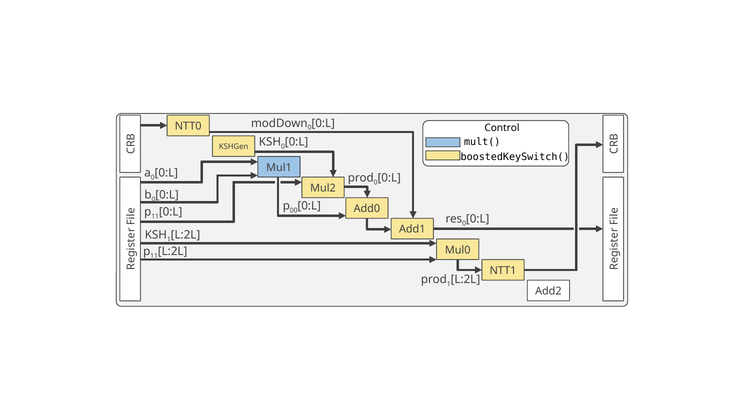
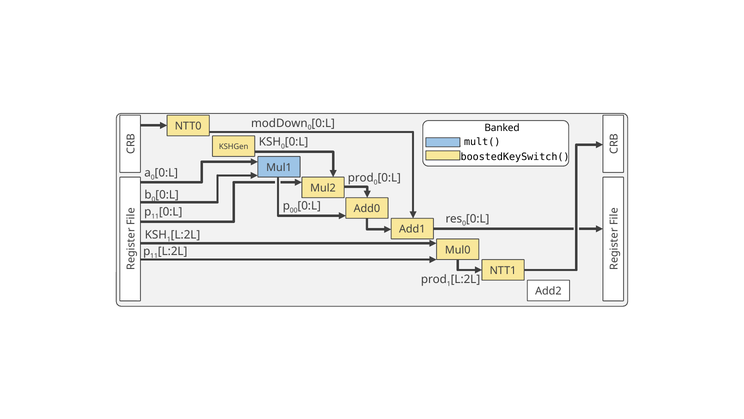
Control: Control -> Banked
